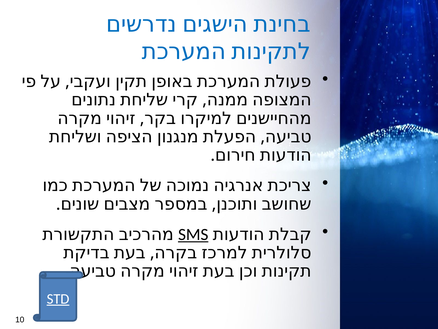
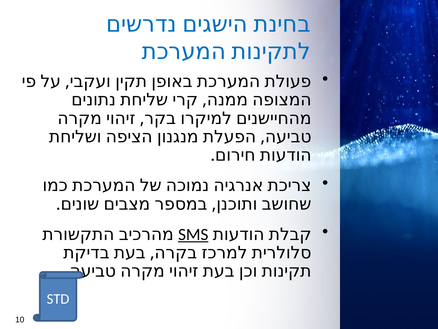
STD underline: present -> none
